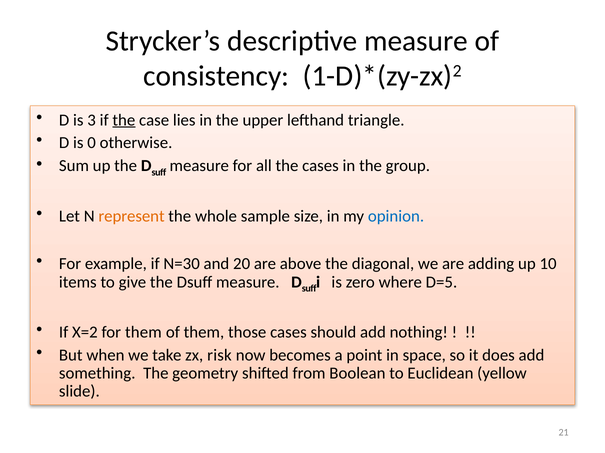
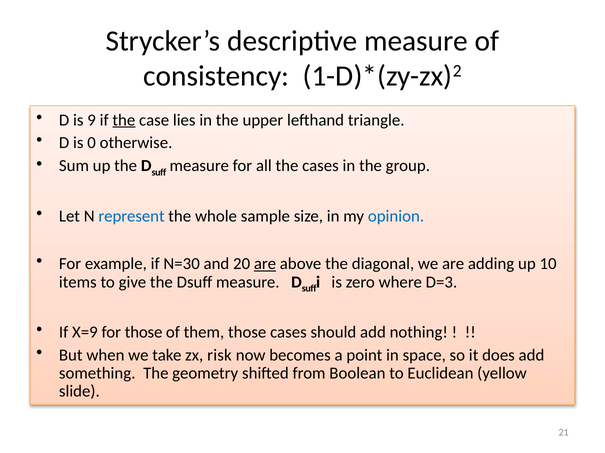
3: 3 -> 9
represent colour: orange -> blue
are at (265, 264) underline: none -> present
D=5: D=5 -> D=3
X=2: X=2 -> X=9
for them: them -> those
